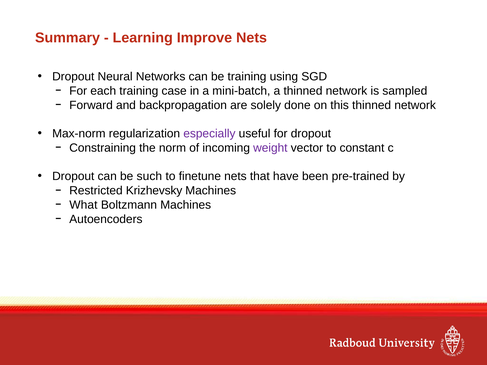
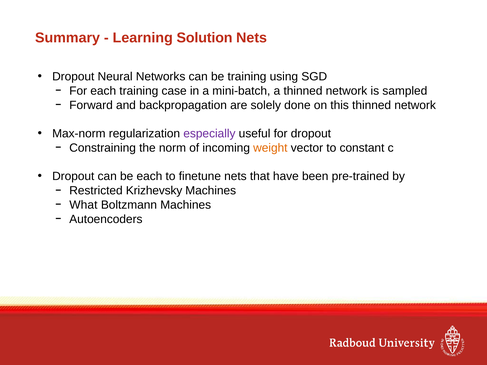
Improve: Improve -> Solution
weight colour: purple -> orange
be such: such -> each
